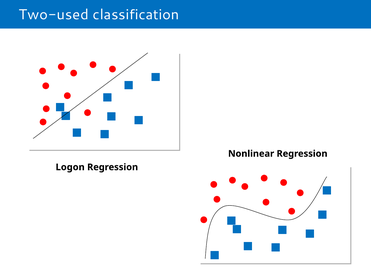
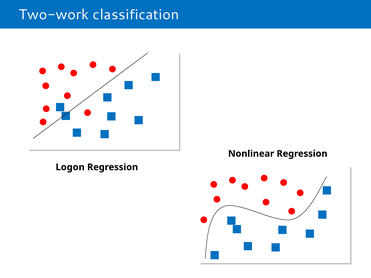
Two-used: Two-used -> Two-work
